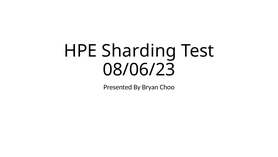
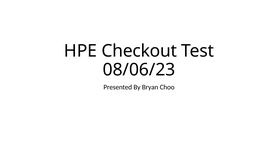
Sharding: Sharding -> Checkout
